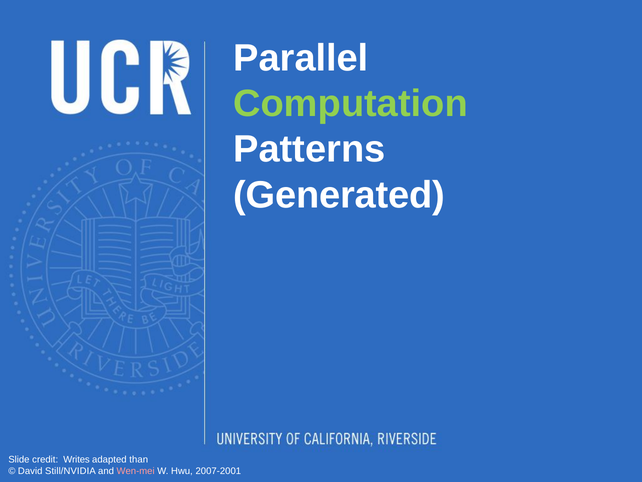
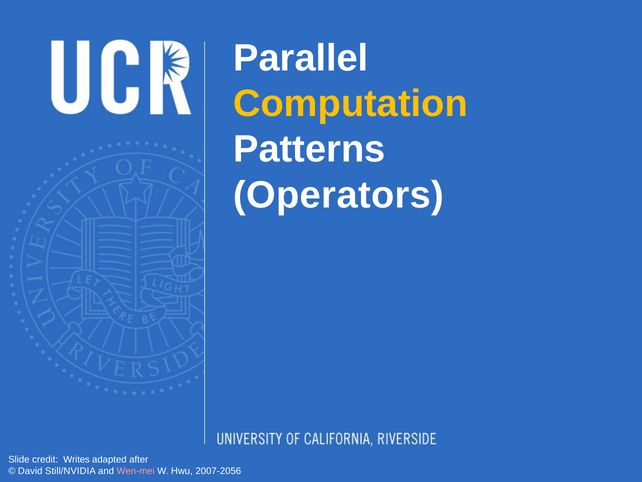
Computation colour: light green -> yellow
Generated: Generated -> Operators
than: than -> after
2007-2001: 2007-2001 -> 2007-2056
